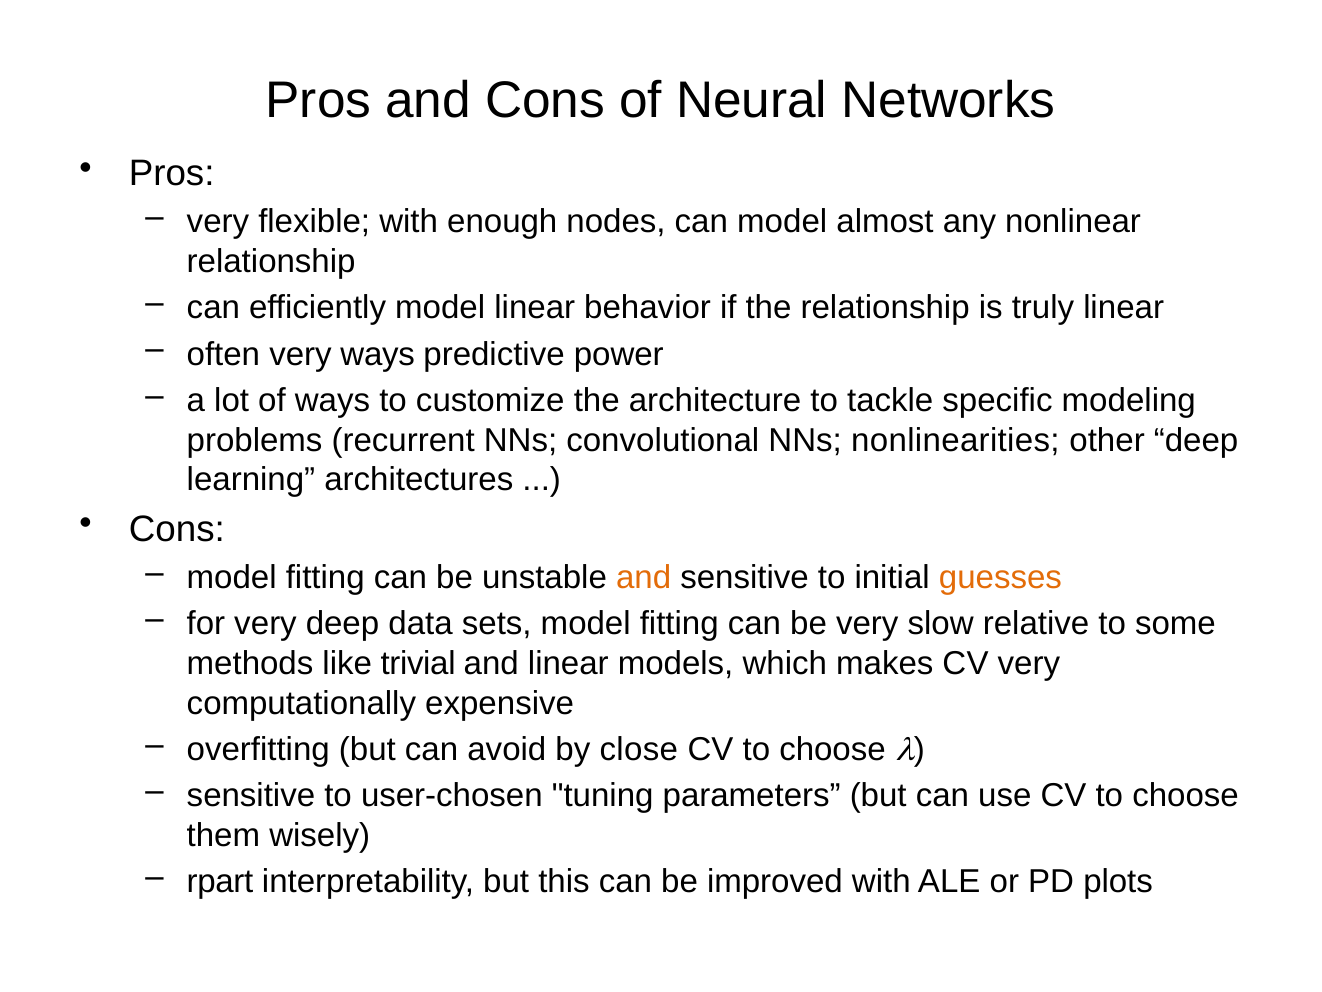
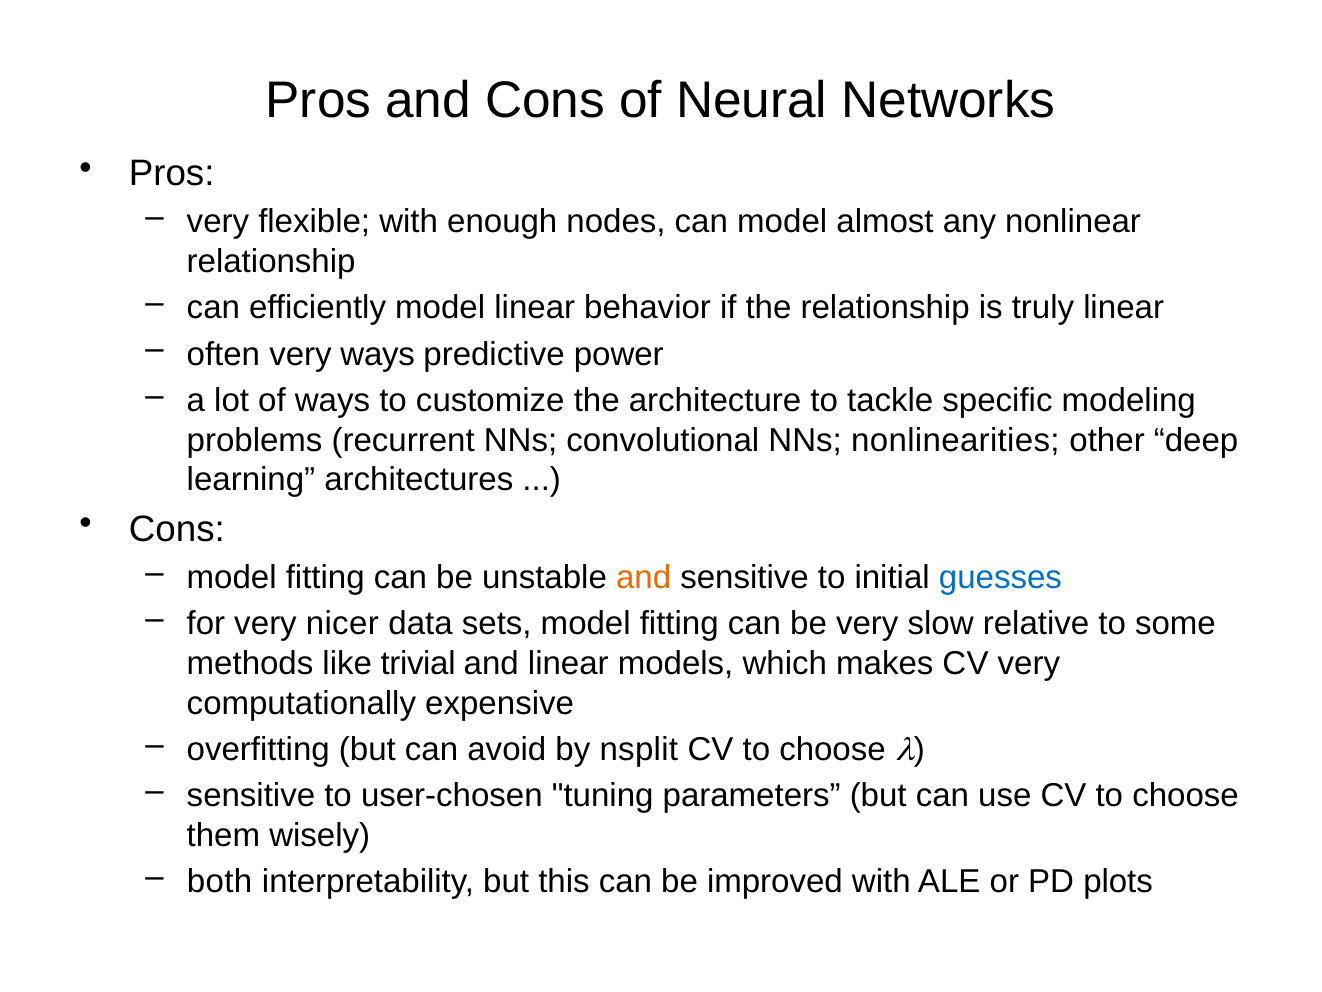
guesses colour: orange -> blue
very deep: deep -> nicer
close: close -> nsplit
rpart: rpart -> both
